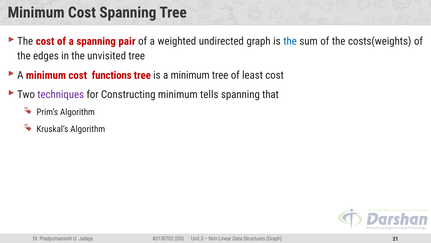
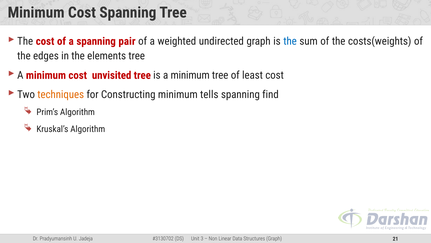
unvisited: unvisited -> elements
functions: functions -> unvisited
techniques colour: purple -> orange
that: that -> find
